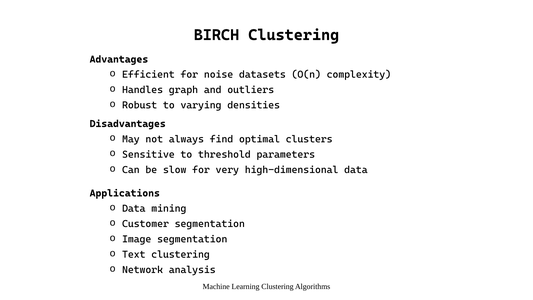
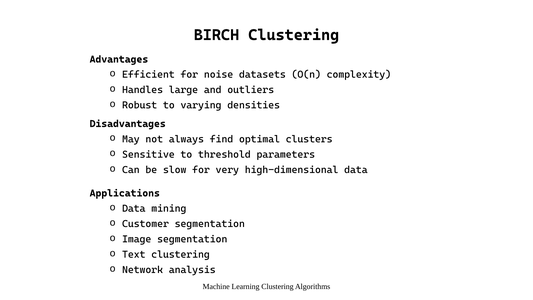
graph: graph -> large
